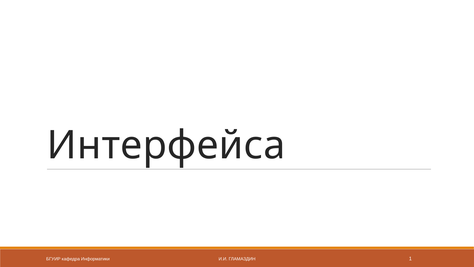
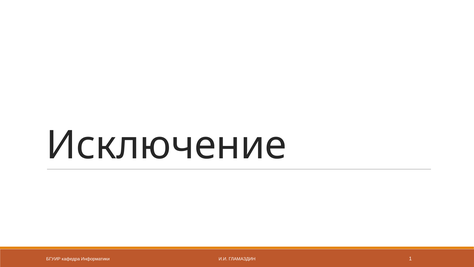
Интерфейса: Интерфейса -> Исключение
